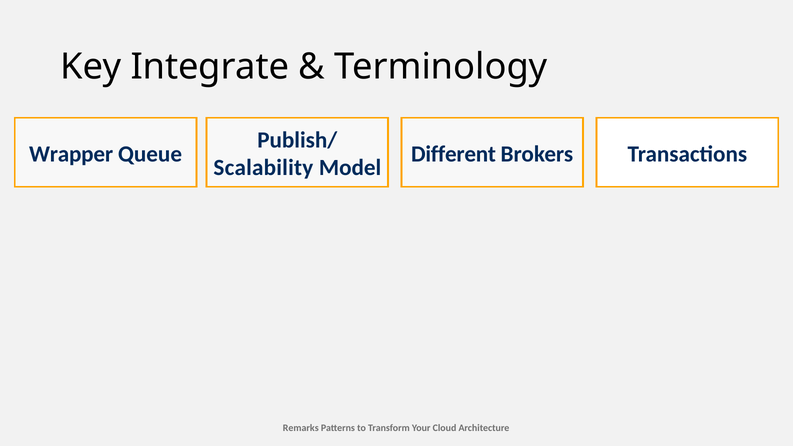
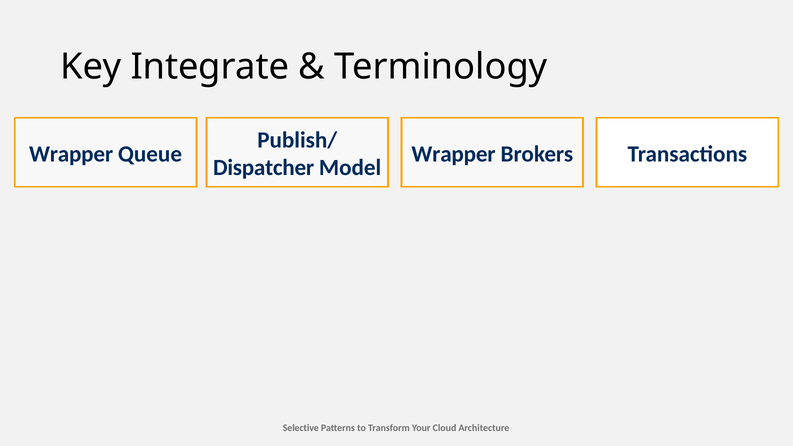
Different at (454, 154): Different -> Wrapper
Scalability: Scalability -> Dispatcher
Remarks: Remarks -> Selective
